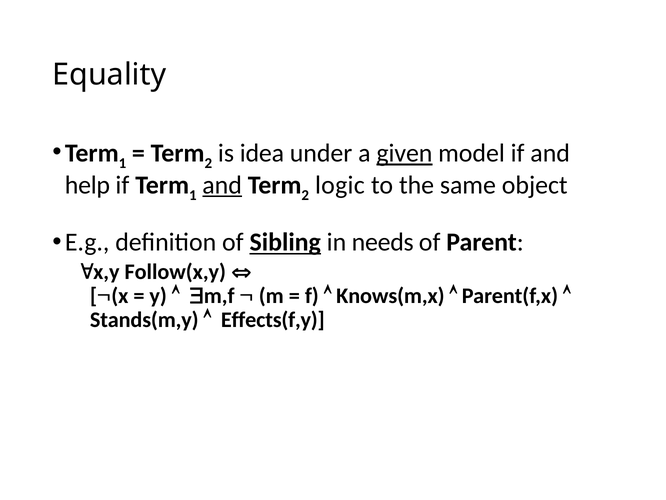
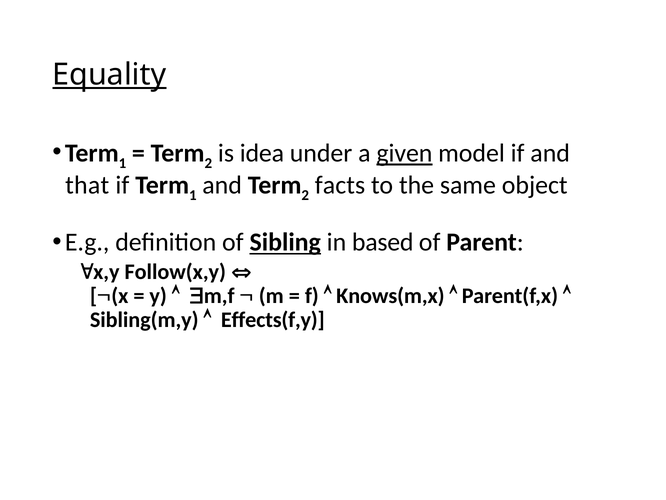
Equality underline: none -> present
help: help -> that
and at (222, 185) underline: present -> none
logic: logic -> facts
needs: needs -> based
Stands(m,y: Stands(m,y -> Sibling(m,y
